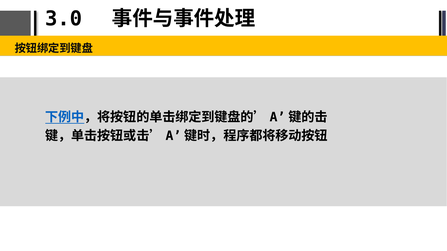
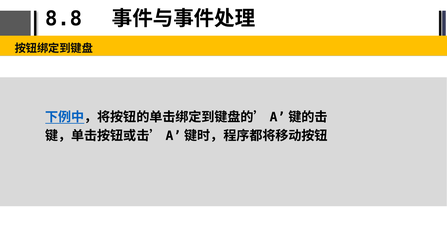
3.0: 3.0 -> 8.8
